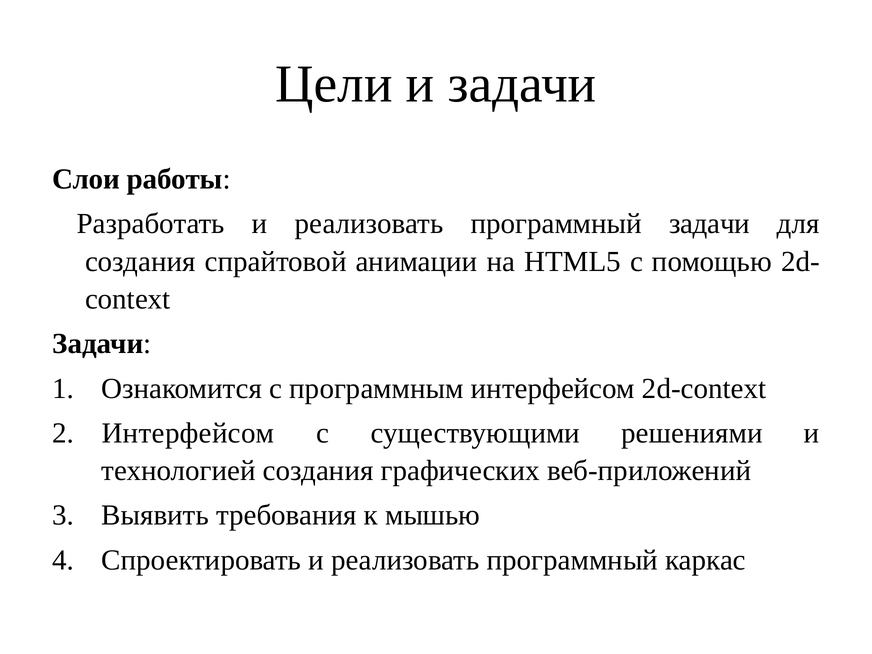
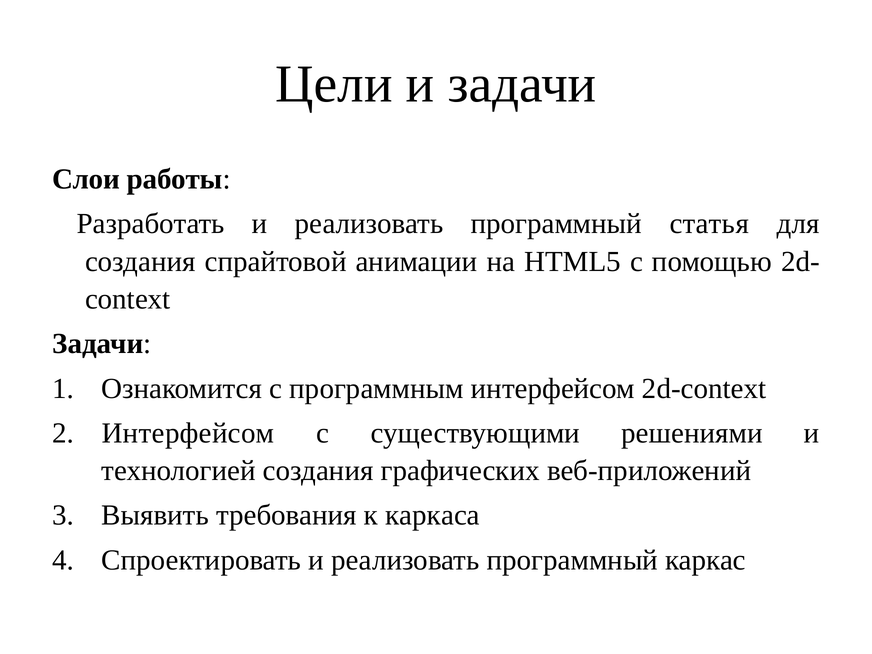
программный задачи: задачи -> статья
мышью: мышью -> каркаса
